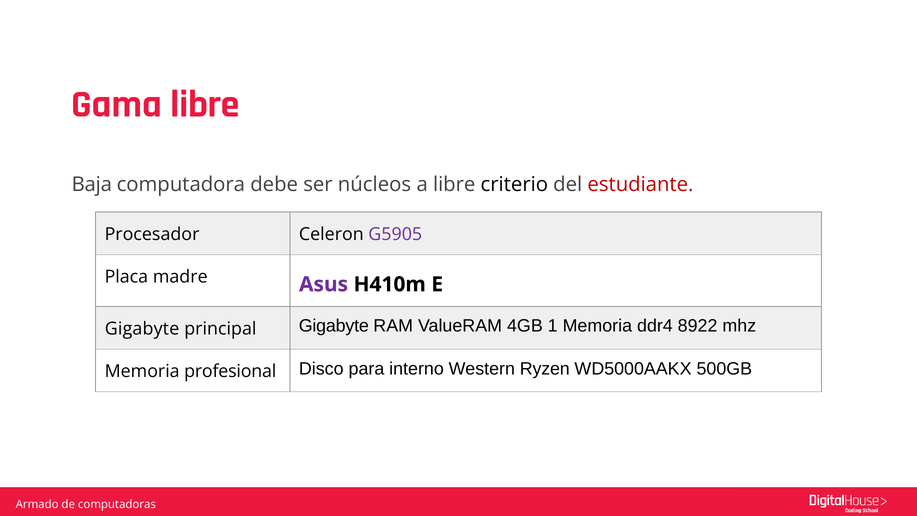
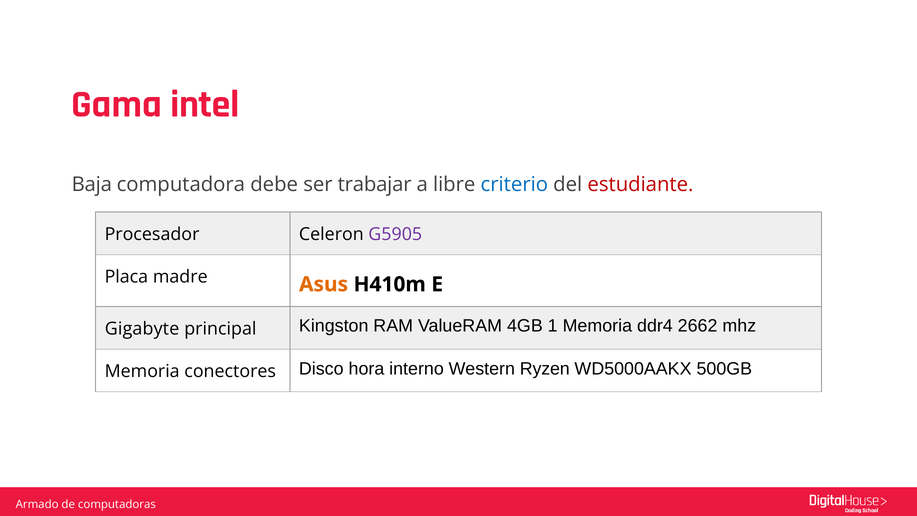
Gama libre: libre -> intel
núcleos: núcleos -> trabajar
criterio colour: black -> blue
Asus colour: purple -> orange
principal Gigabyte: Gigabyte -> Kingston
8922: 8922 -> 2662
profesional: profesional -> conectores
para: para -> hora
